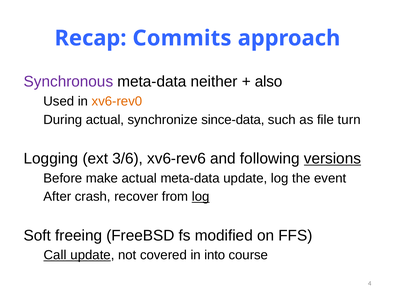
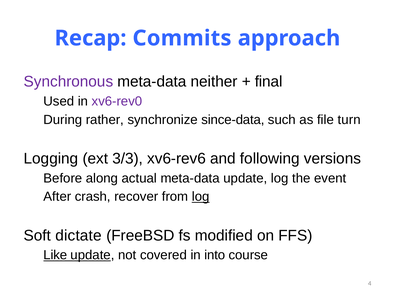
also: also -> final
xv6-rev0 colour: orange -> purple
During actual: actual -> rather
3/6: 3/6 -> 3/3
versions underline: present -> none
make: make -> along
freeing: freeing -> dictate
Call: Call -> Like
